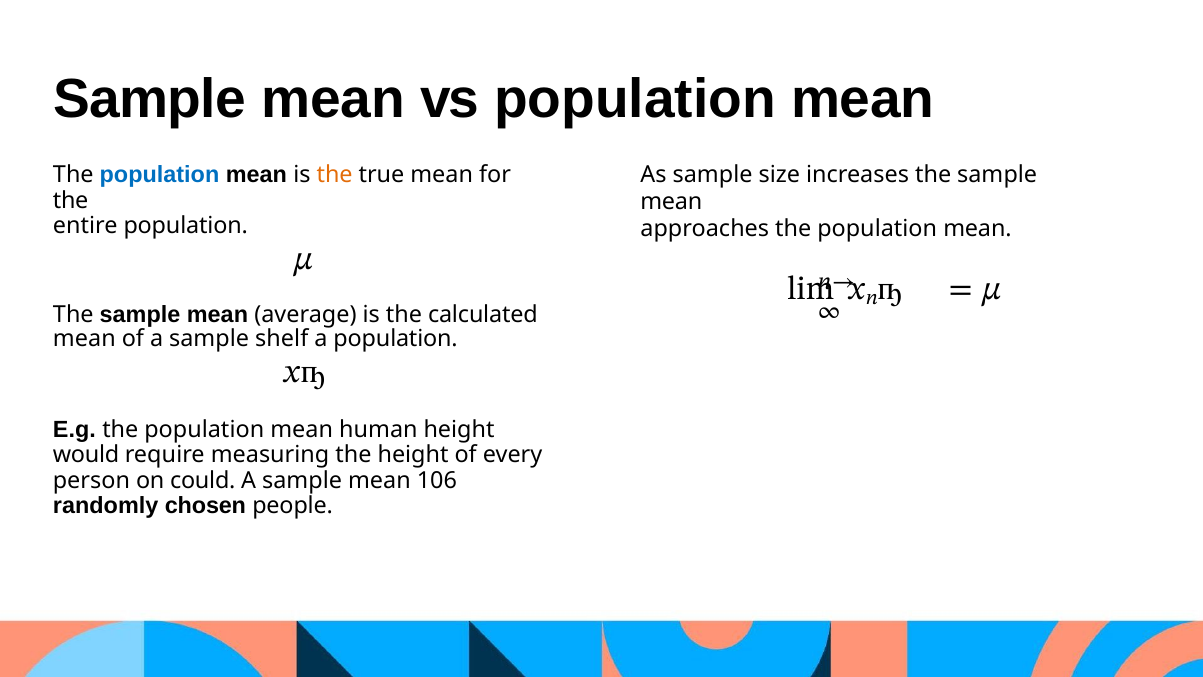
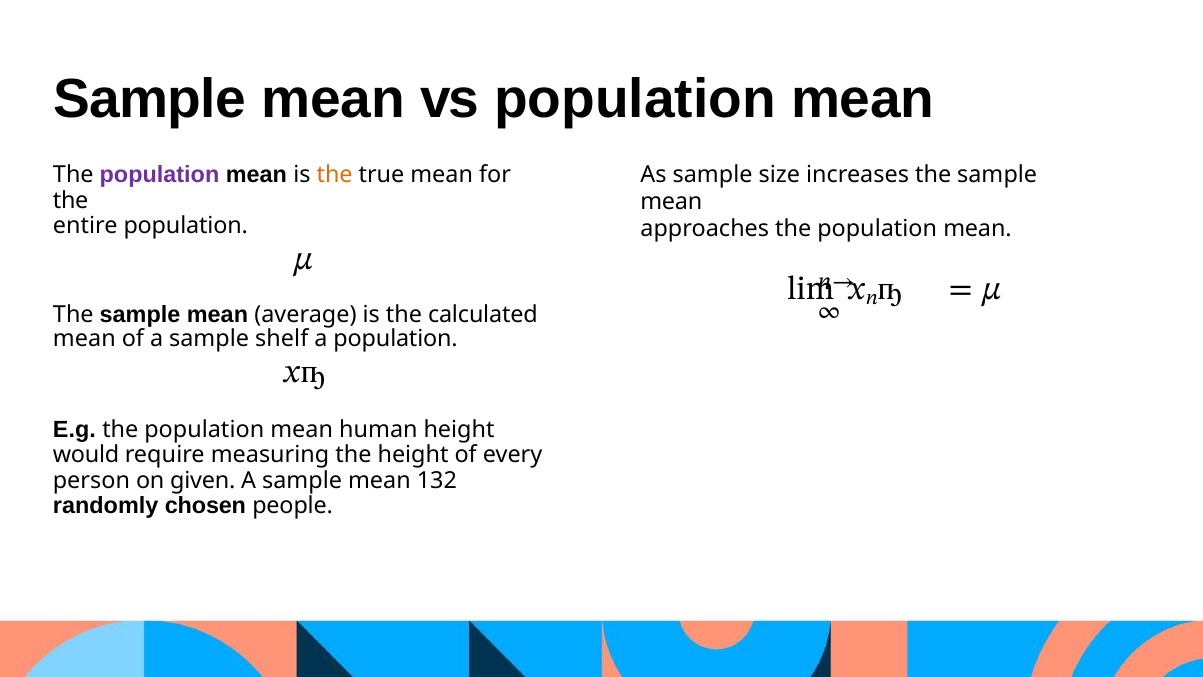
population at (159, 174) colour: blue -> purple
could: could -> given
106: 106 -> 132
